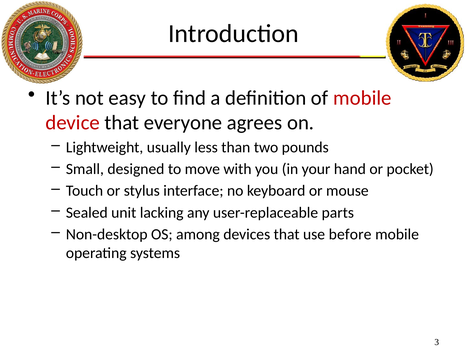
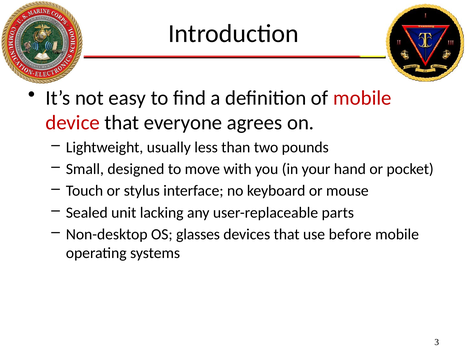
among: among -> glasses
